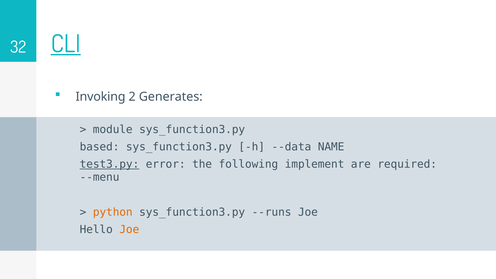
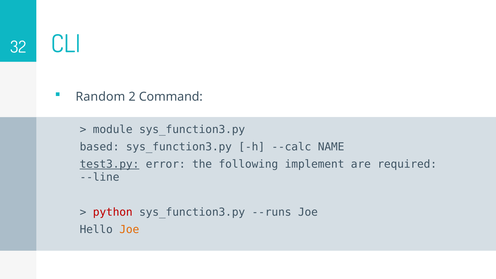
CLI underline: present -> none
Invoking: Invoking -> Random
Generates: Generates -> Command
--data: --data -> --calc
--menu: --menu -> --line
python colour: orange -> red
